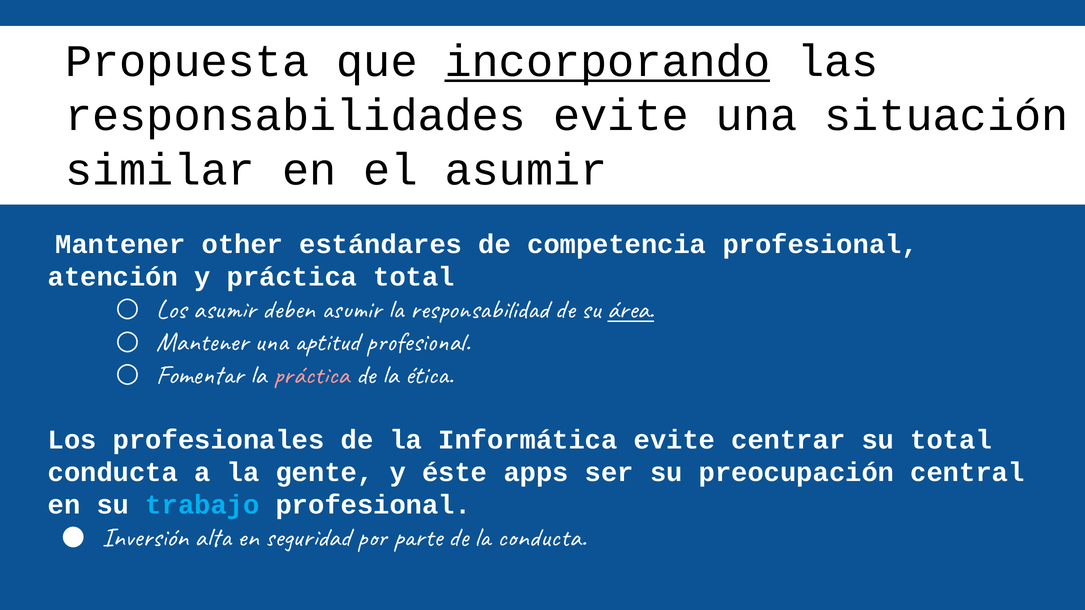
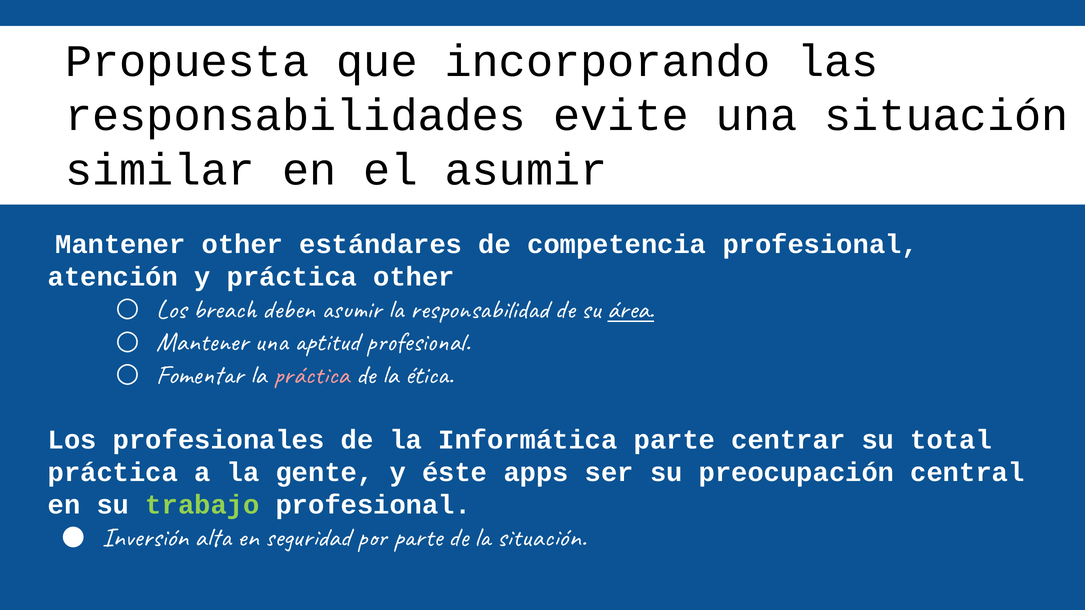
incorporando underline: present -> none
práctica total: total -> other
Los asumir: asumir -> breach
Informática evite: evite -> parte
conducta at (113, 472): conducta -> práctica
trabajo colour: light blue -> light green
la conducta: conducta -> situación
